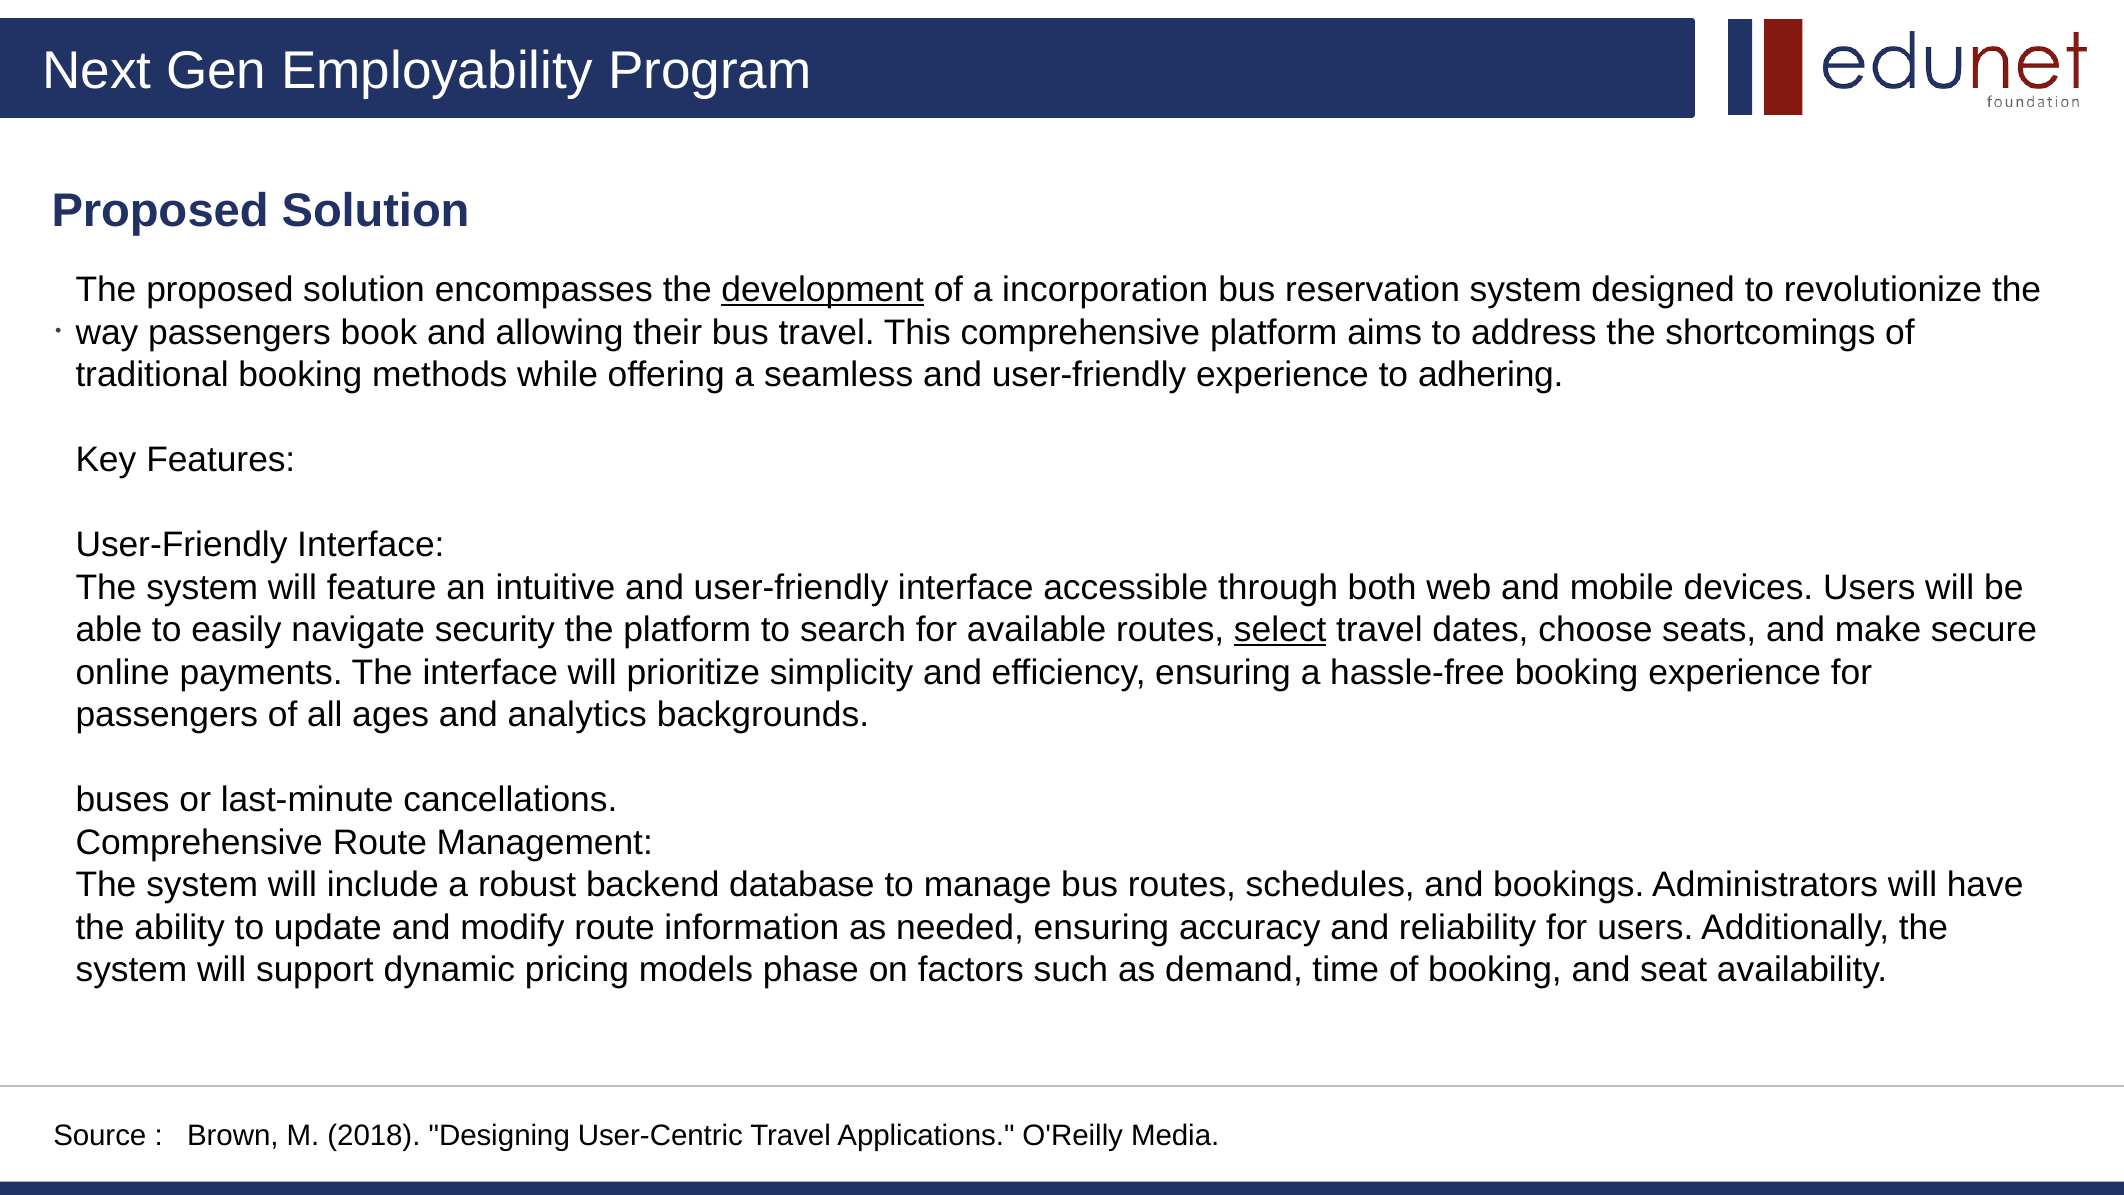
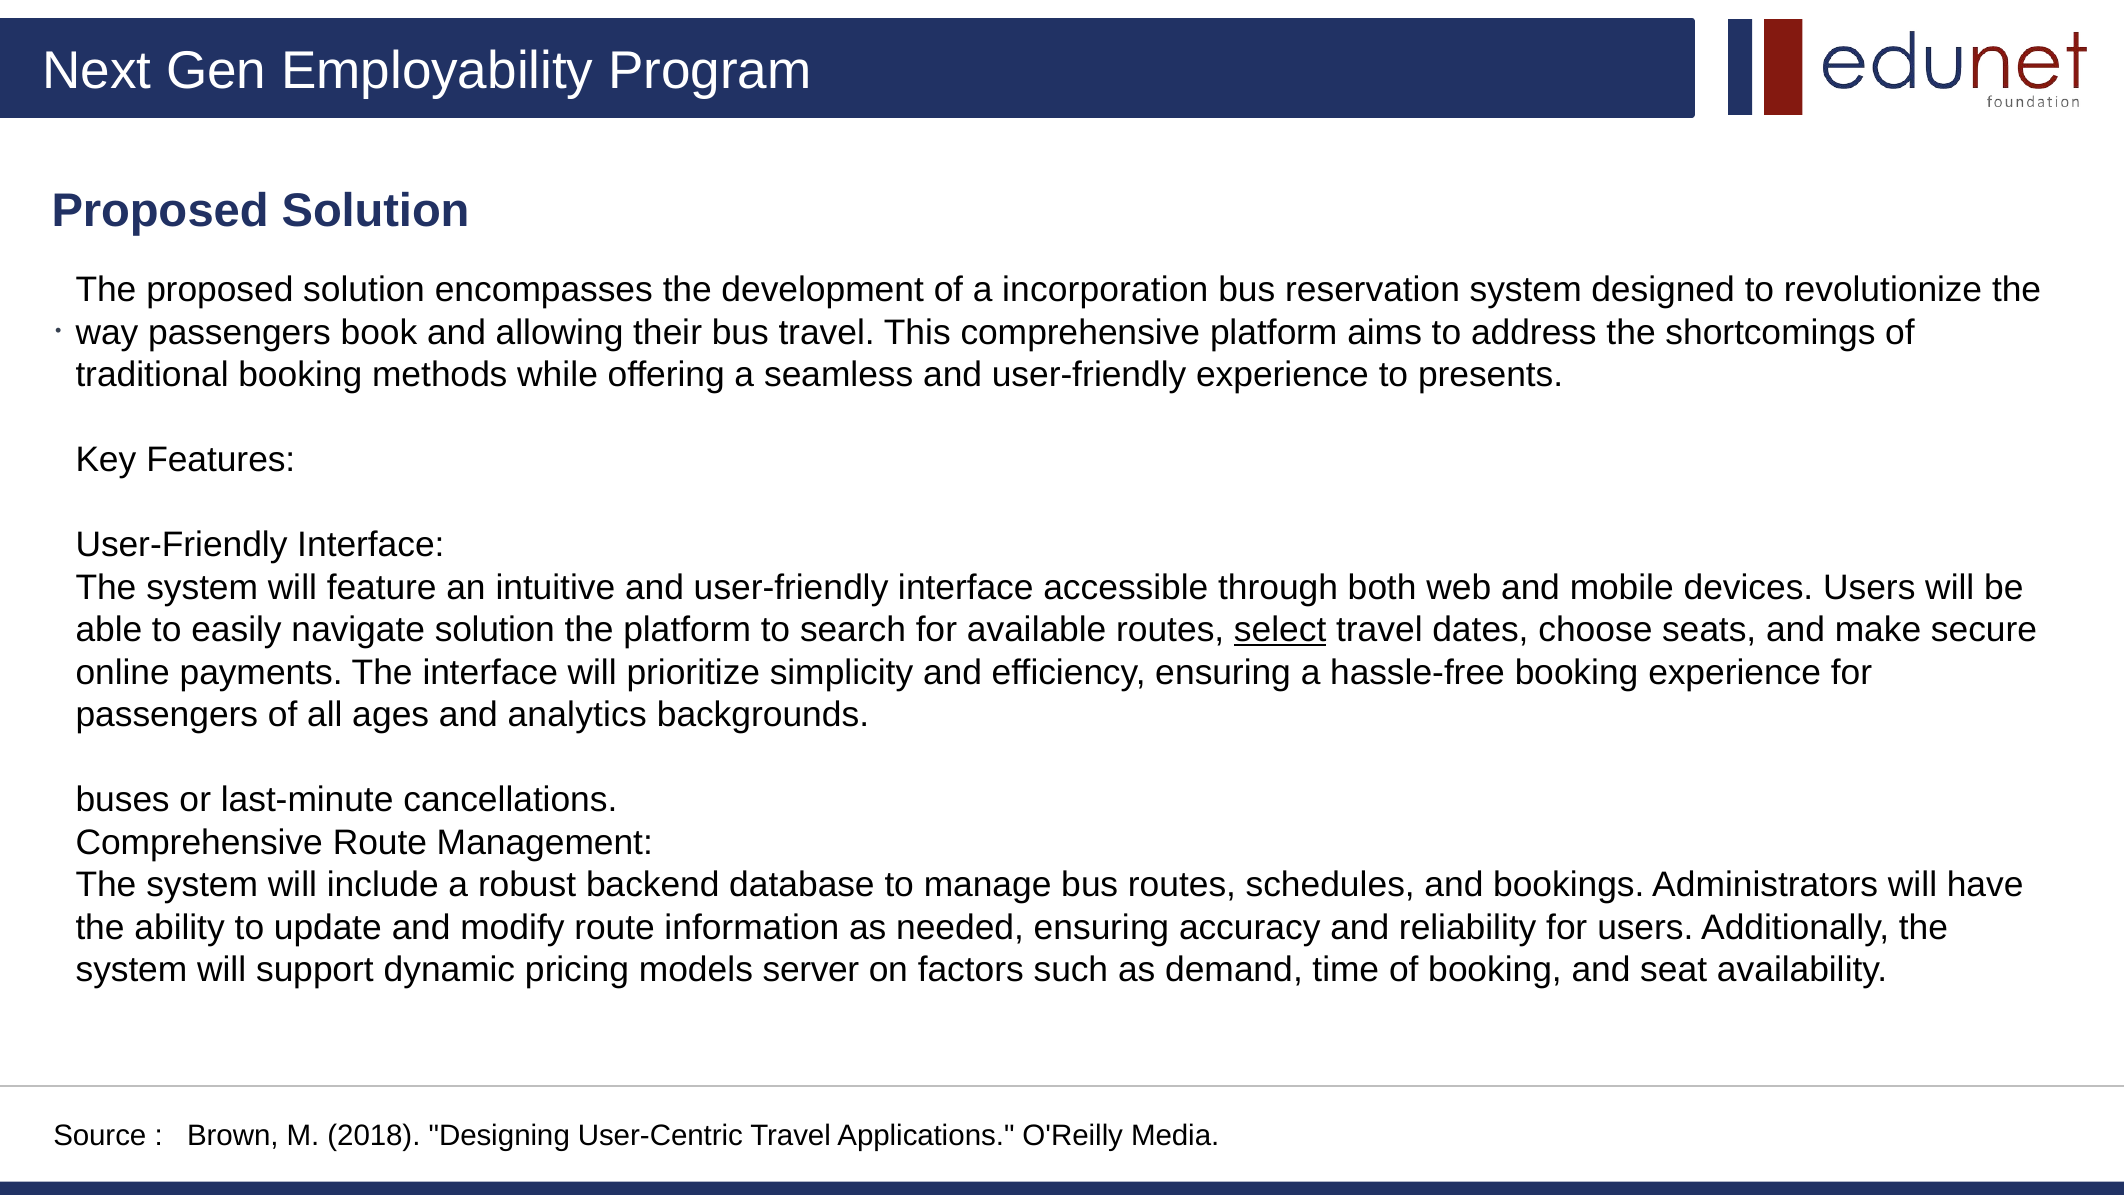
development underline: present -> none
adhering: adhering -> presents
navigate security: security -> solution
phase: phase -> server
